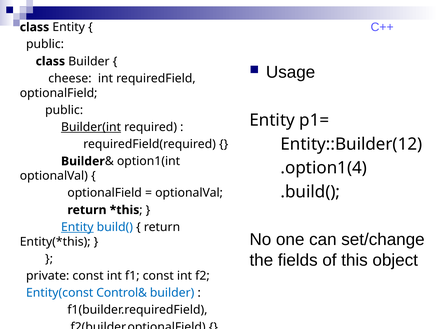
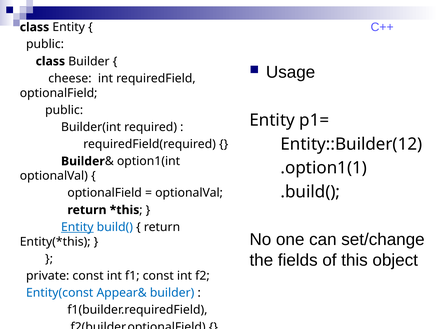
Builder(int underline: present -> none
.option1(4: .option1(4 -> .option1(1
Control&: Control& -> Appear&
